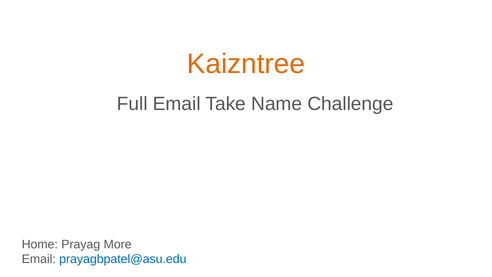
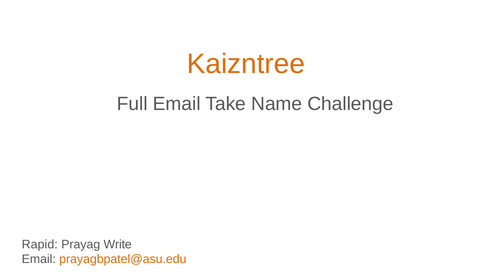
Home: Home -> Rapid
More: More -> Write
prayagbpatel@asu.edu colour: blue -> orange
